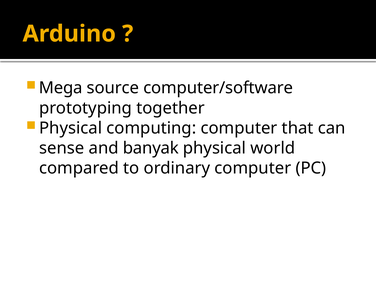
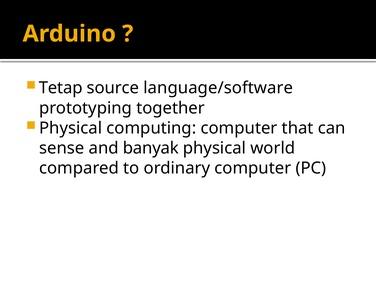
Mega: Mega -> Tetap
computer/software: computer/software -> language/software
